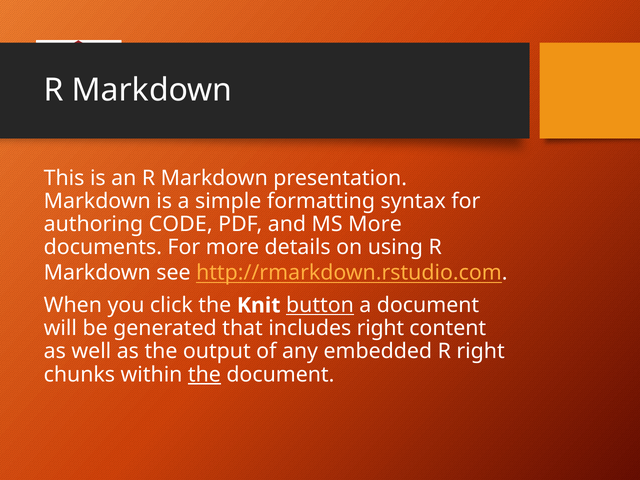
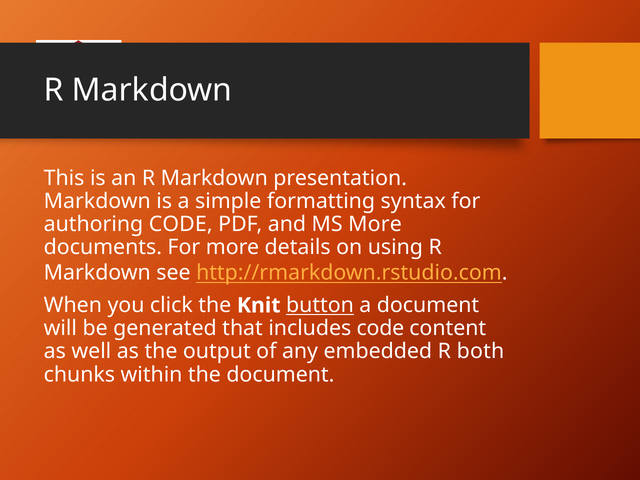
includes right: right -> code
R right: right -> both
the at (204, 374) underline: present -> none
